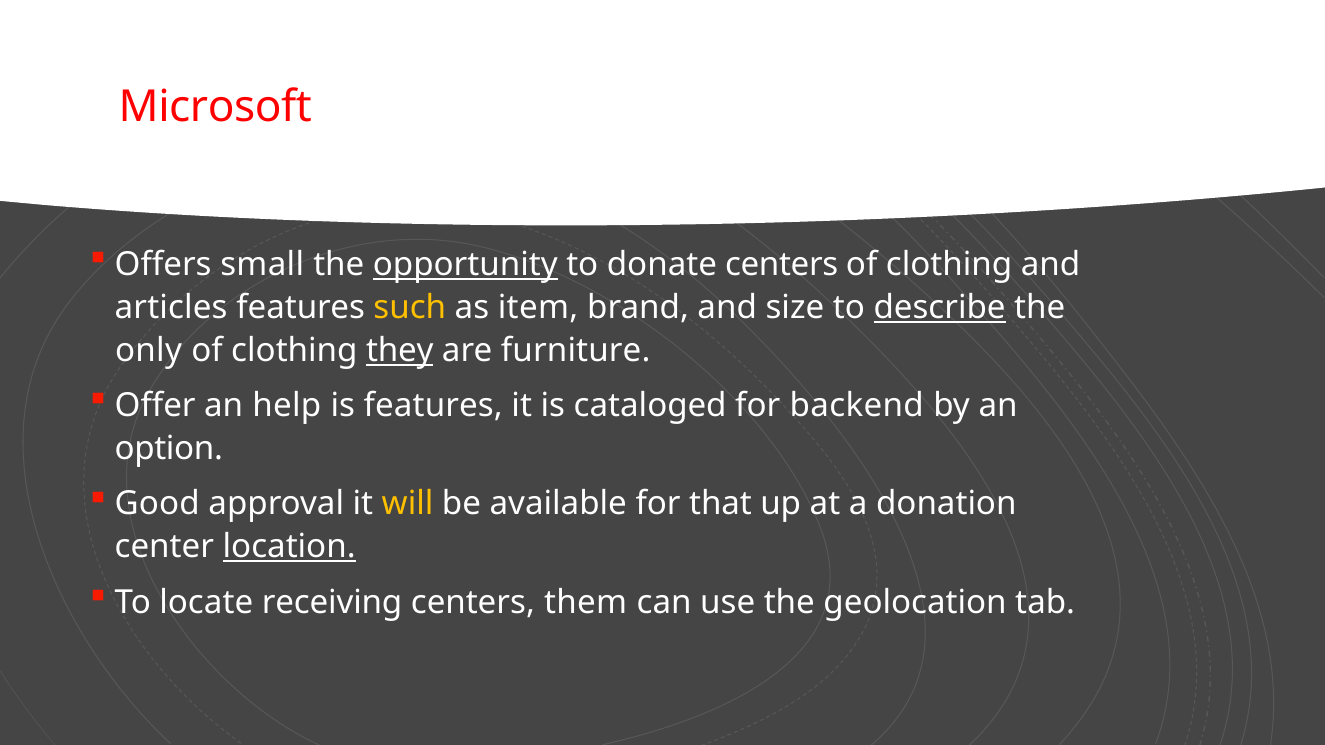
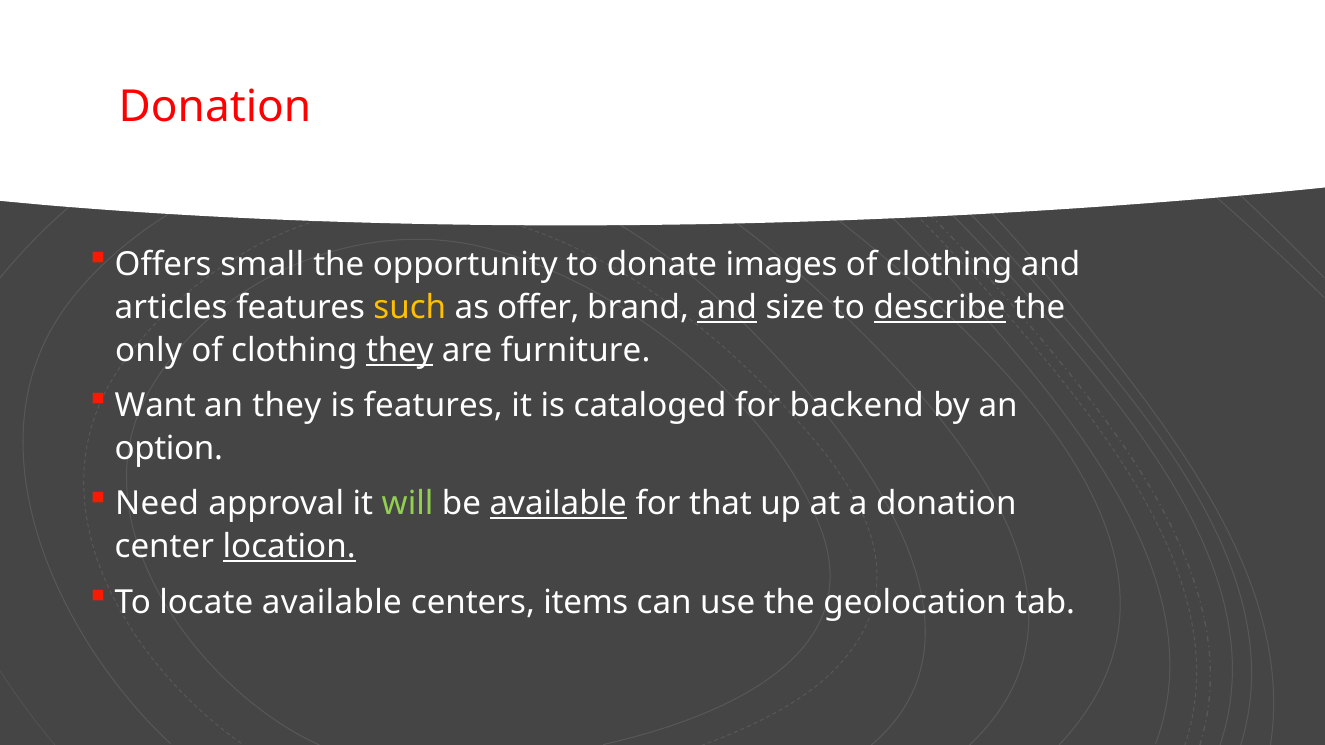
Microsoft at (215, 107): Microsoft -> Donation
opportunity underline: present -> none
donate centers: centers -> images
item: item -> offer
and at (727, 308) underline: none -> present
Offer: Offer -> Want
an help: help -> they
Good: Good -> Need
will colour: yellow -> light green
available at (558, 504) underline: none -> present
locate receiving: receiving -> available
them: them -> items
